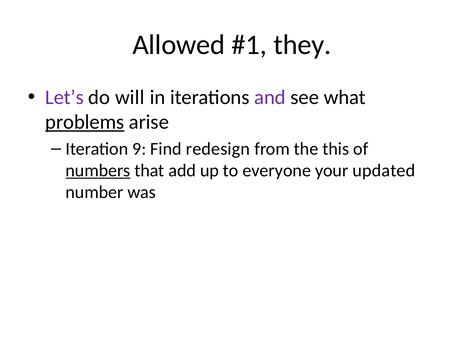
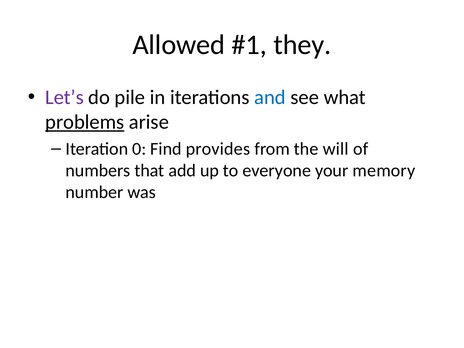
will: will -> pile
and colour: purple -> blue
9: 9 -> 0
redesign: redesign -> provides
this: this -> will
numbers underline: present -> none
updated: updated -> memory
